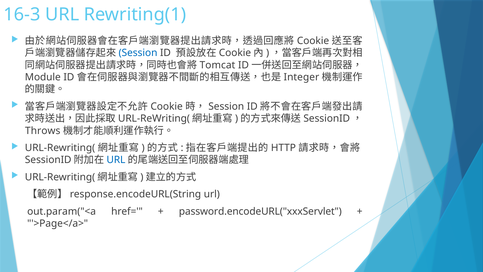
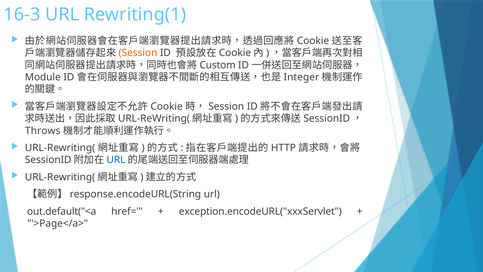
Session at (138, 53) colour: blue -> orange
Tomcat: Tomcat -> Custom
out.param("<a: out.param("<a -> out.default("<a
password.encodeURL("xxxServlet: password.encodeURL("xxxServlet -> exception.encodeURL("xxxServlet
